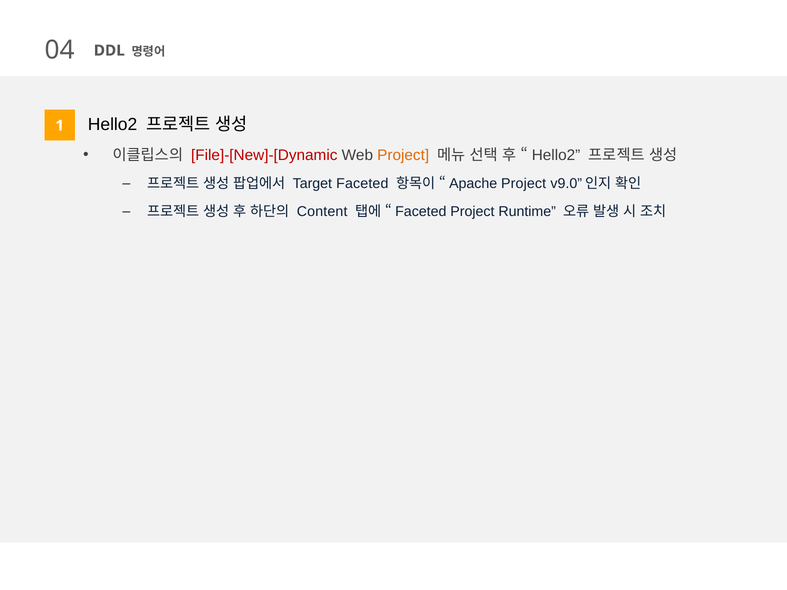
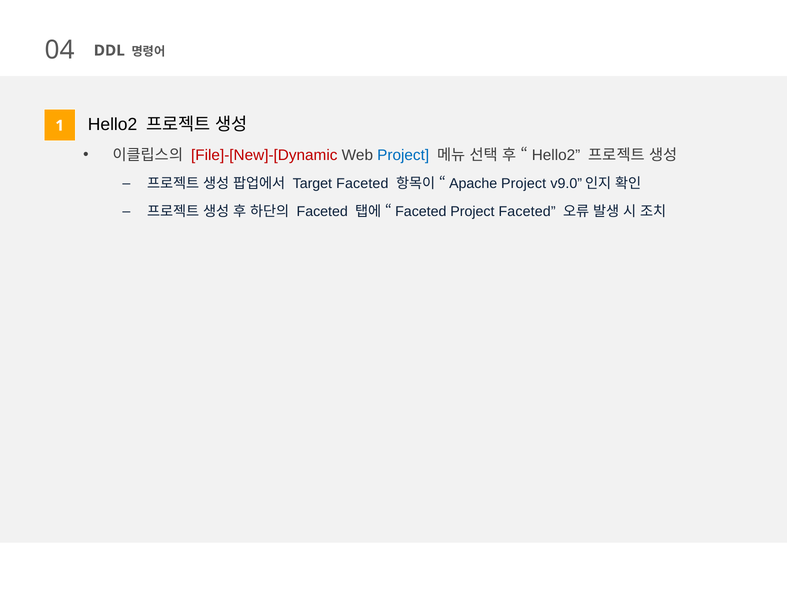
Project at (403, 155) colour: orange -> blue
Content at (322, 212): Content -> Faceted
Project Runtime: Runtime -> Faceted
